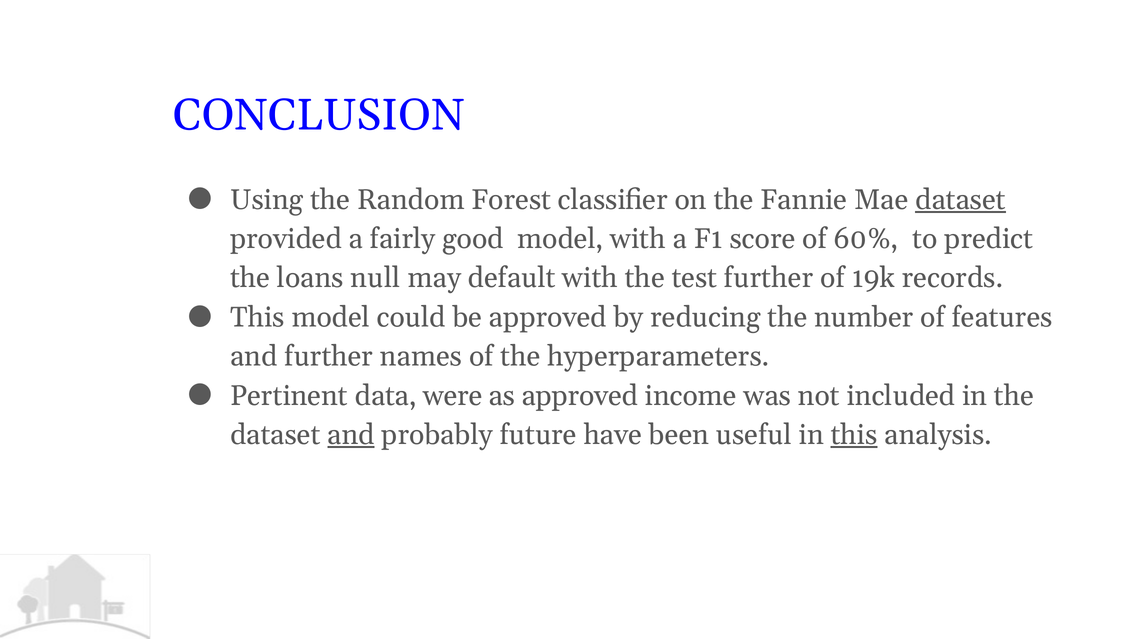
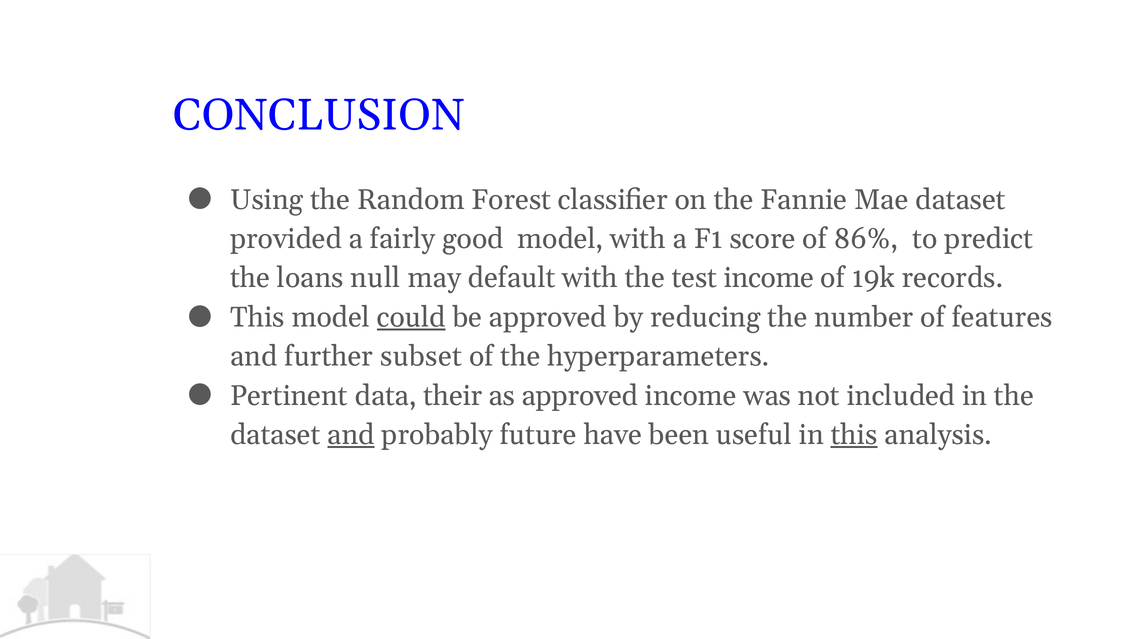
dataset at (960, 200) underline: present -> none
60%: 60% -> 86%
test further: further -> income
could underline: none -> present
names: names -> subset
were: were -> their
